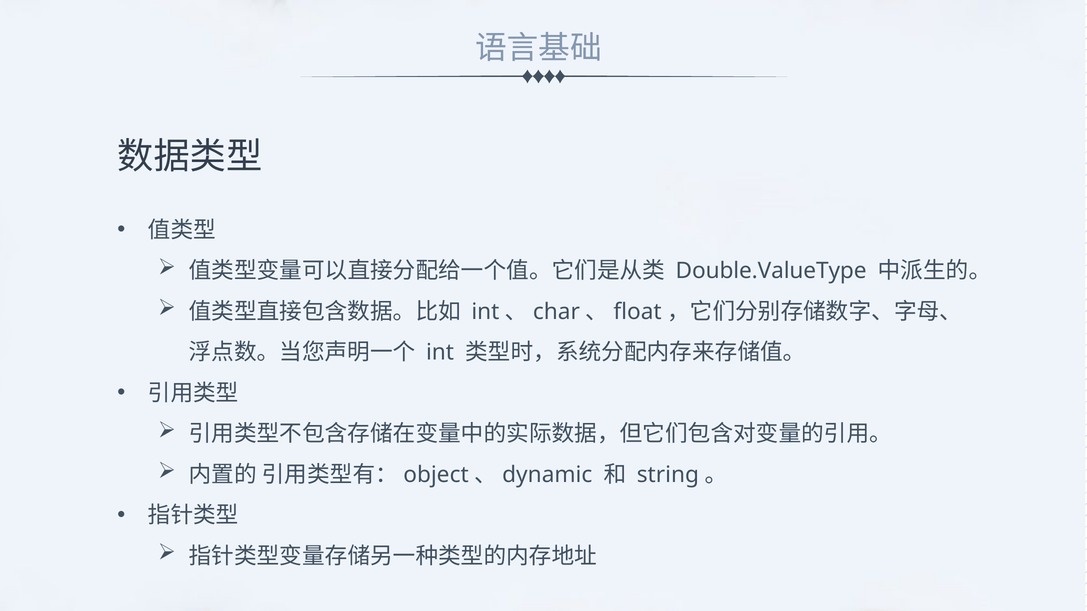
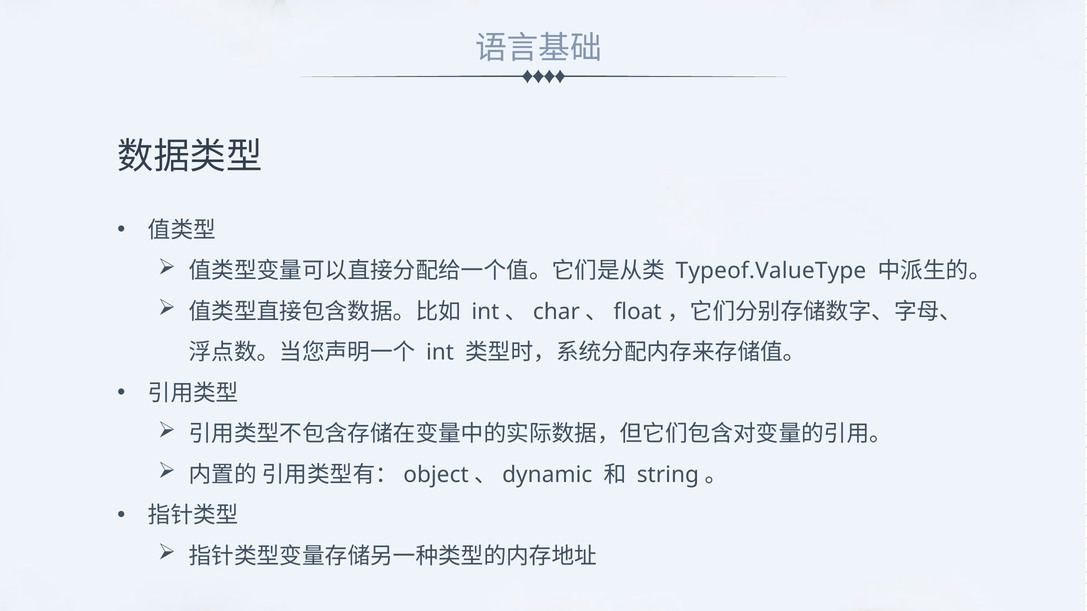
Double.ValueType: Double.ValueType -> Typeof.ValueType
